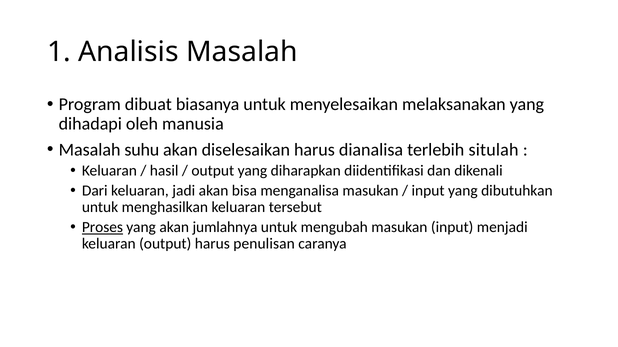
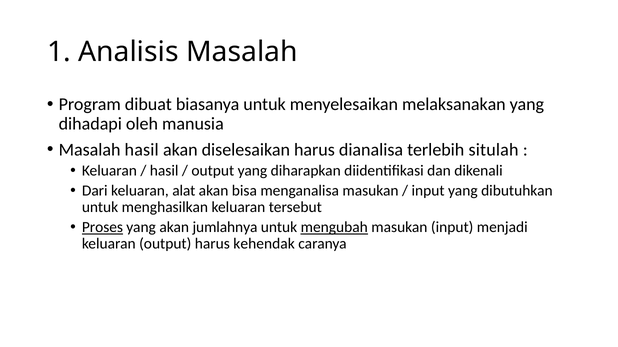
Masalah suhu: suhu -> hasil
jadi: jadi -> alat
mengubah underline: none -> present
penulisan: penulisan -> kehendak
